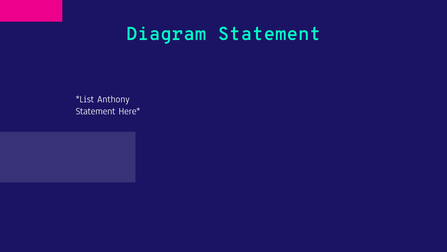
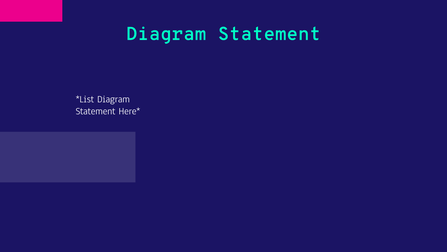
Anthony at (113, 99): Anthony -> Diagram
